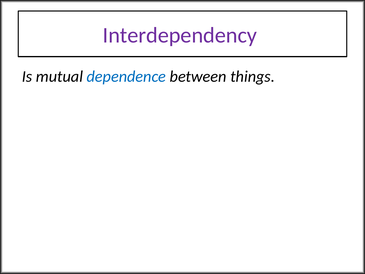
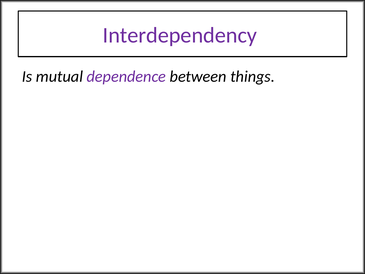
dependence colour: blue -> purple
